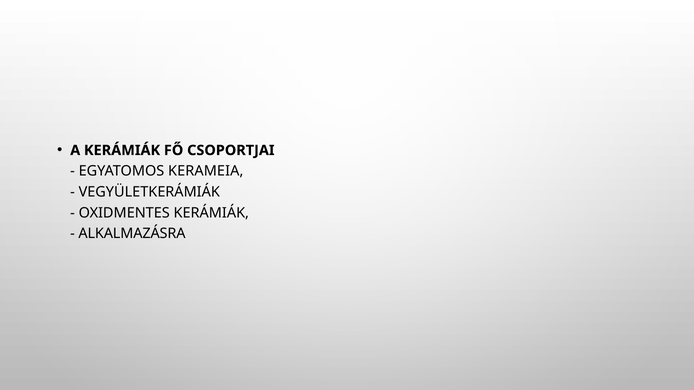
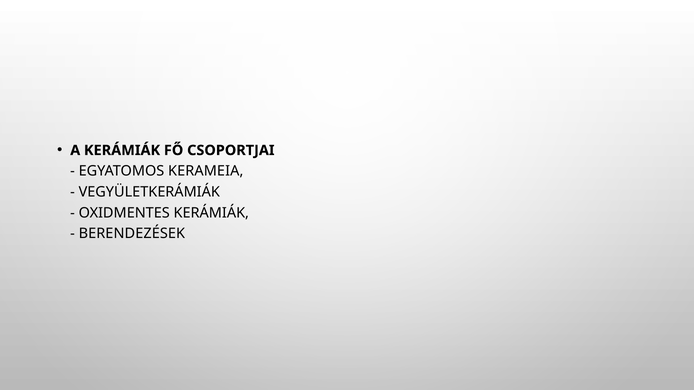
ALKALMAZÁSRA: ALKALMAZÁSRA -> BERENDEZÉSEK
